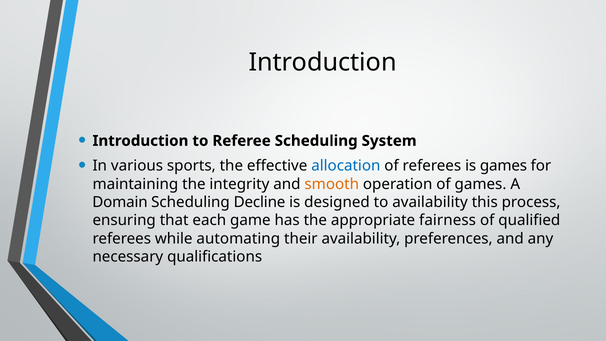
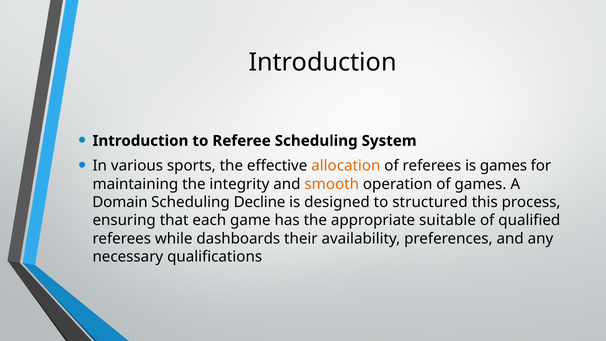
allocation colour: blue -> orange
to availability: availability -> structured
fairness: fairness -> suitable
automating: automating -> dashboards
